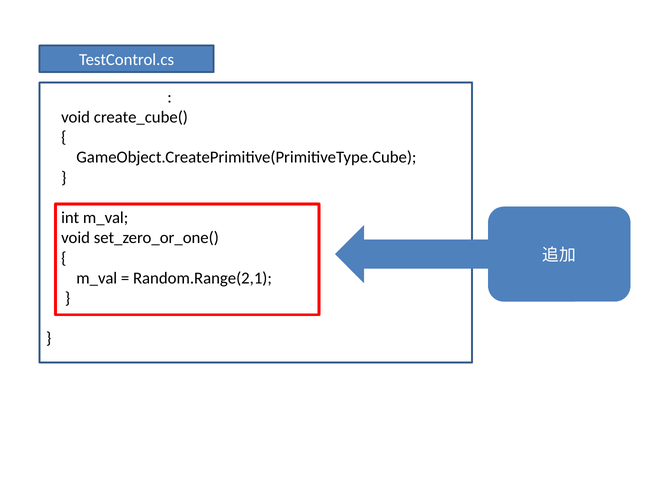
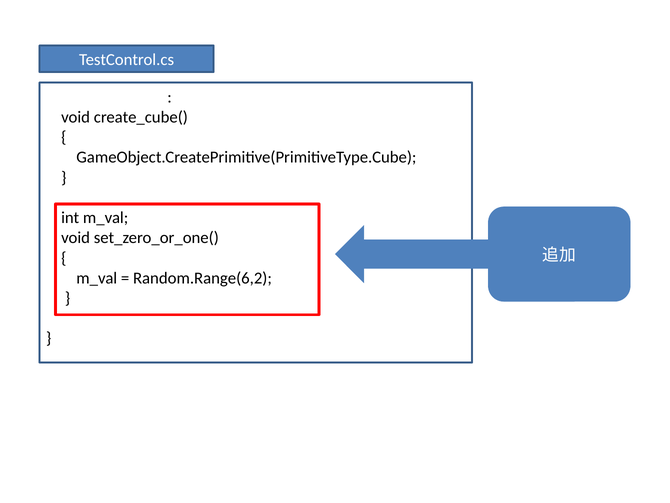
Random.Range(2,1: Random.Range(2,1 -> Random.Range(6,2
